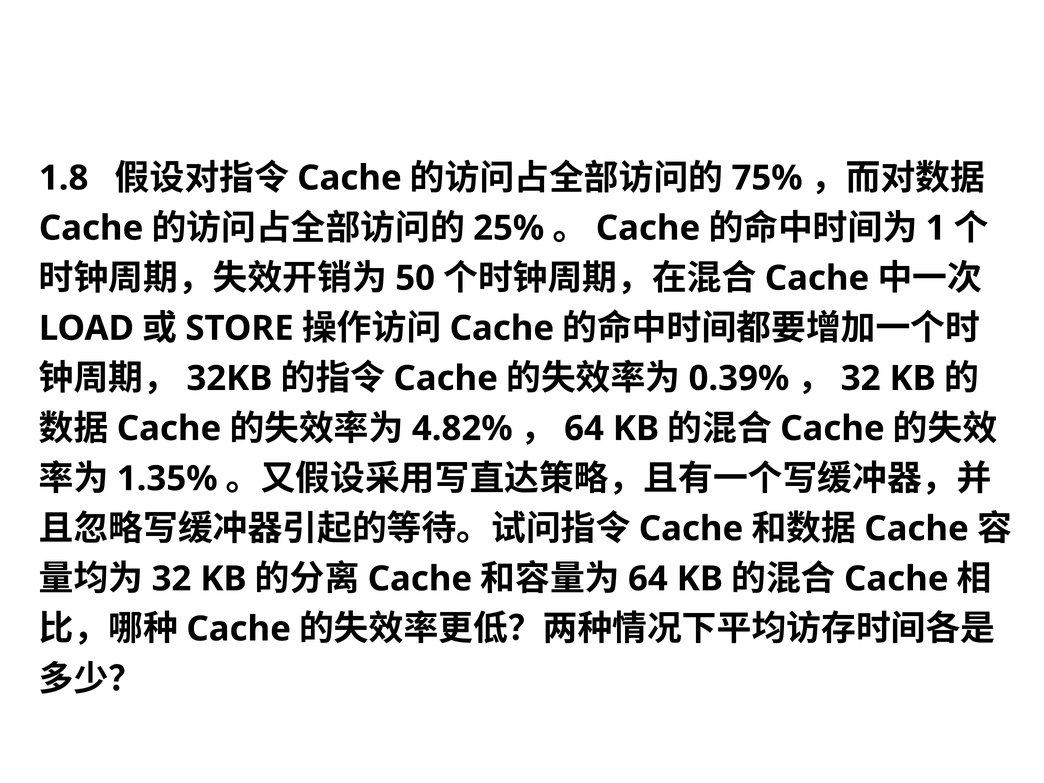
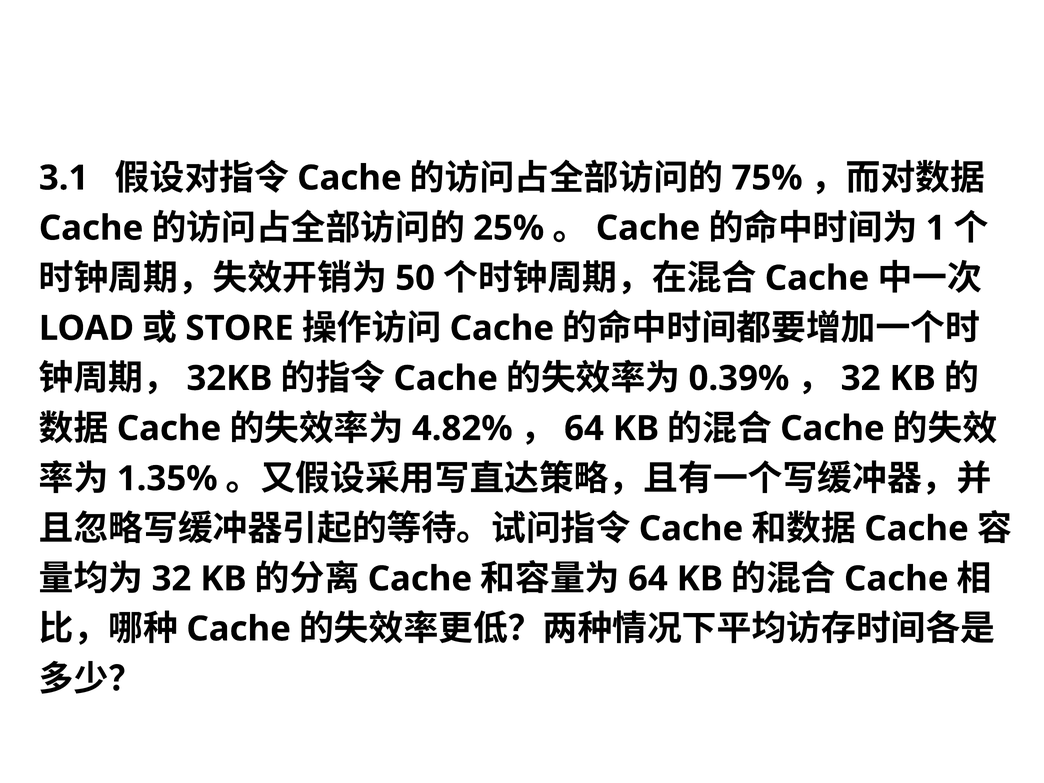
1.8: 1.8 -> 3.1
